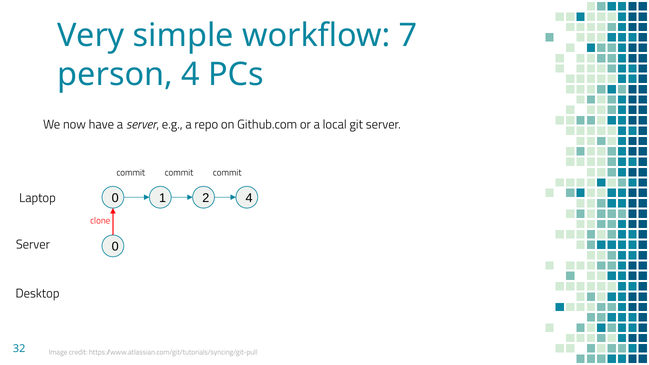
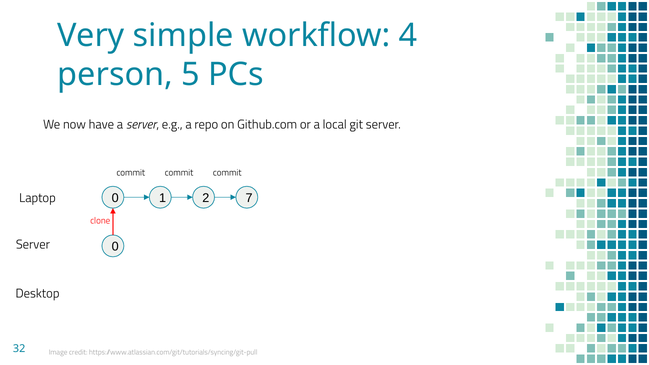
7: 7 -> 4
person 4: 4 -> 5
2 4: 4 -> 7
